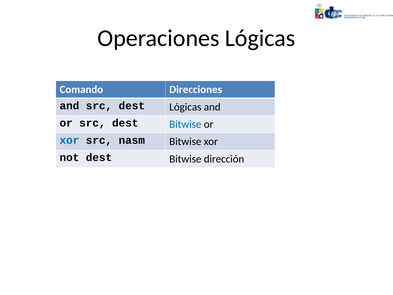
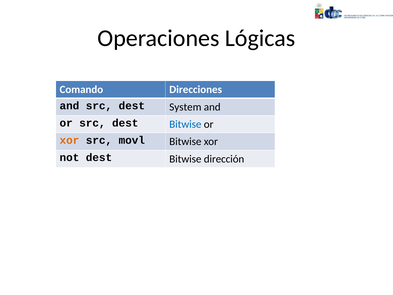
dest Lógicas: Lógicas -> System
xor at (69, 140) colour: blue -> orange
nasm: nasm -> movl
